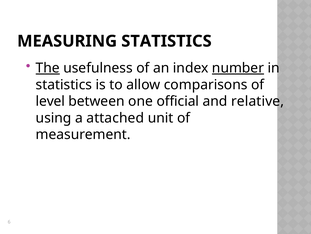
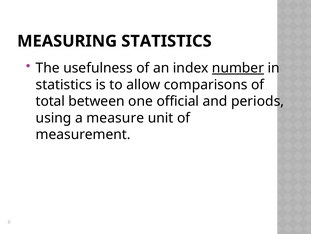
The underline: present -> none
level: level -> total
relative: relative -> periods
attached: attached -> measure
